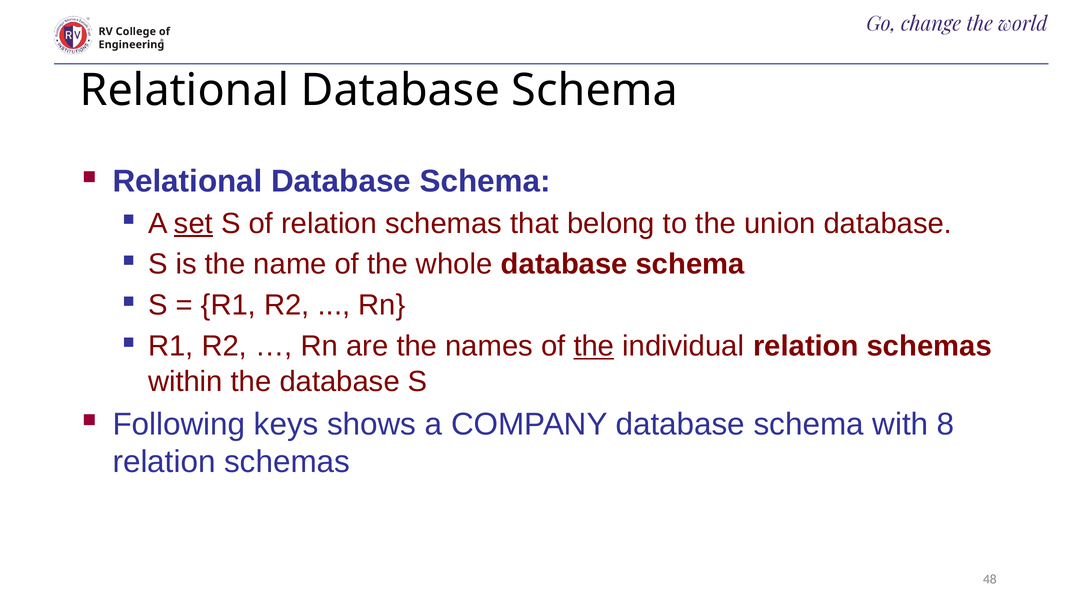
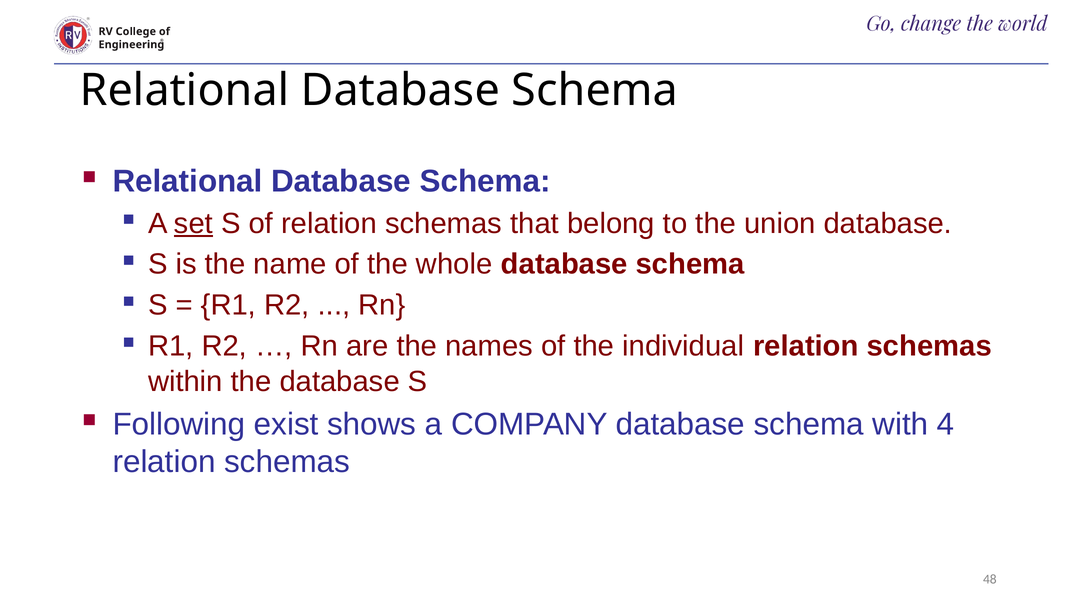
the at (594, 346) underline: present -> none
keys: keys -> exist
8: 8 -> 4
